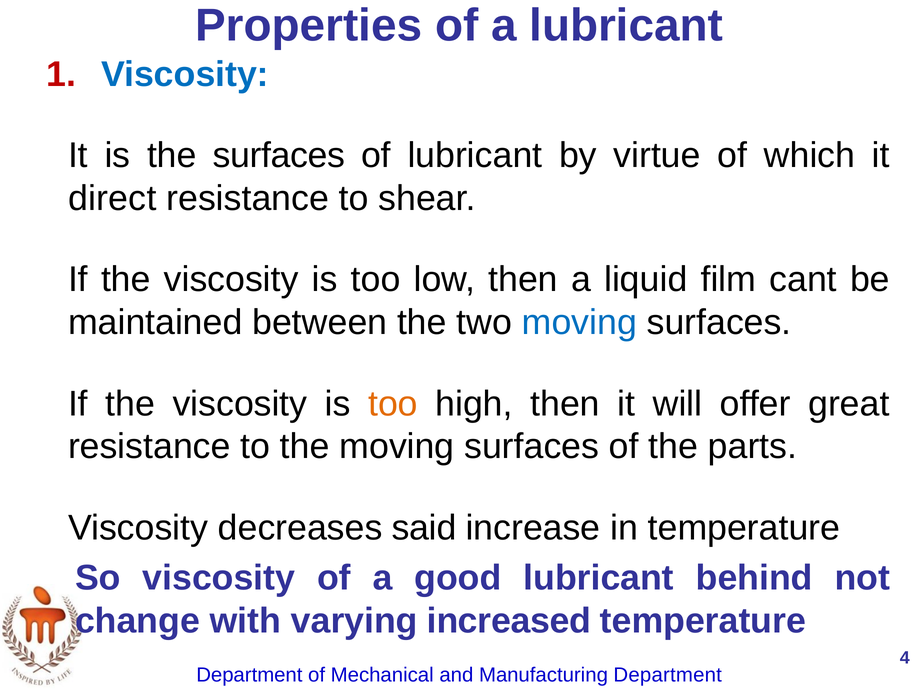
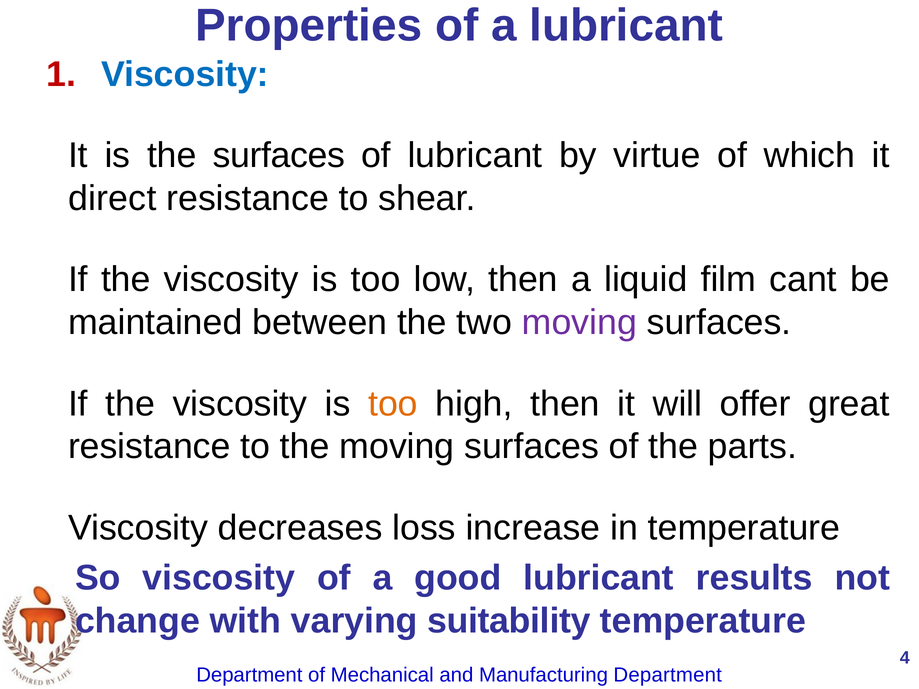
moving at (579, 323) colour: blue -> purple
said: said -> loss
behind: behind -> results
increased: increased -> suitability
